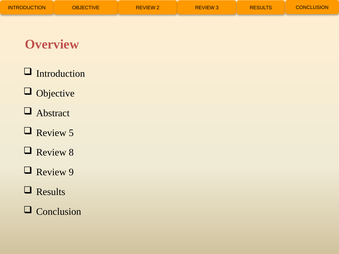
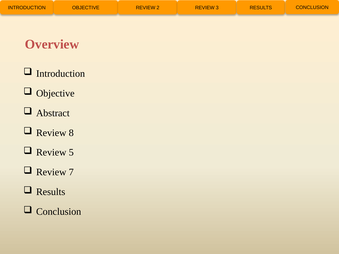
5: 5 -> 8
8: 8 -> 5
9: 9 -> 7
